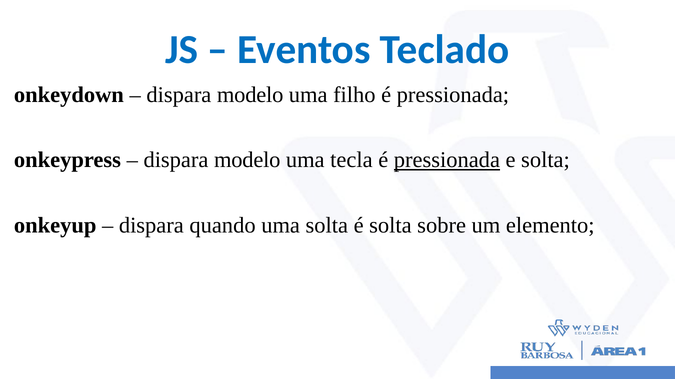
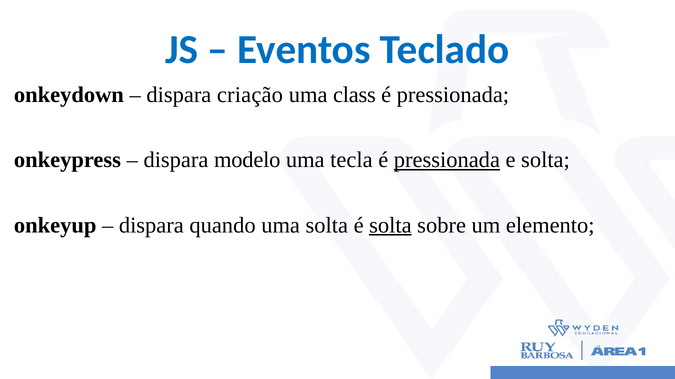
modelo at (250, 95): modelo -> criação
filho: filho -> class
solta at (390, 226) underline: none -> present
